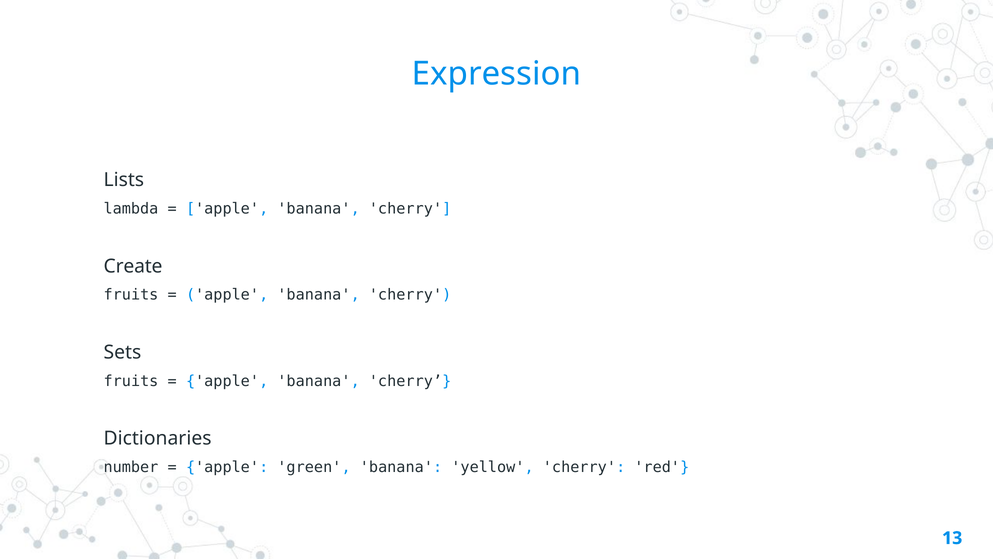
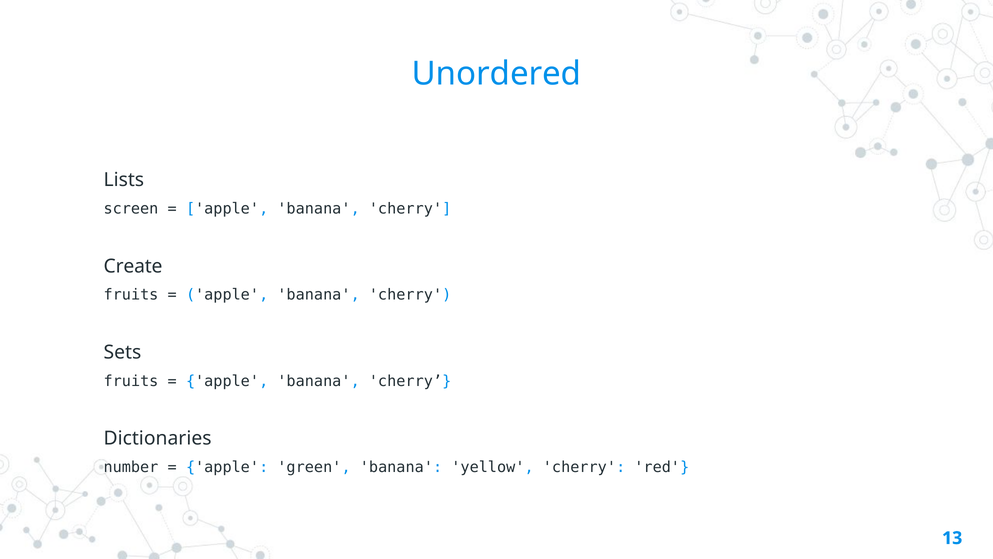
Expression: Expression -> Unordered
lambda: lambda -> screen
